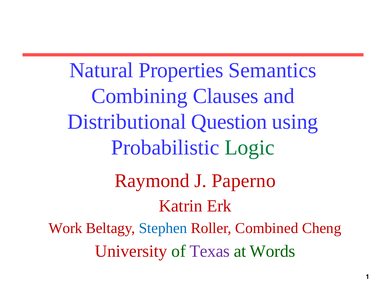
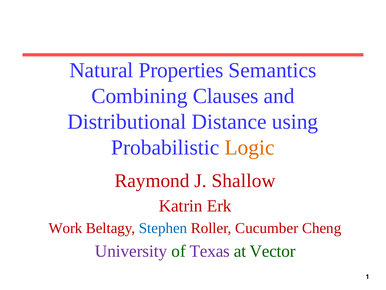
Question: Question -> Distance
Logic colour: green -> orange
Paperno: Paperno -> Shallow
Combined: Combined -> Cucumber
University colour: red -> purple
Words: Words -> Vector
